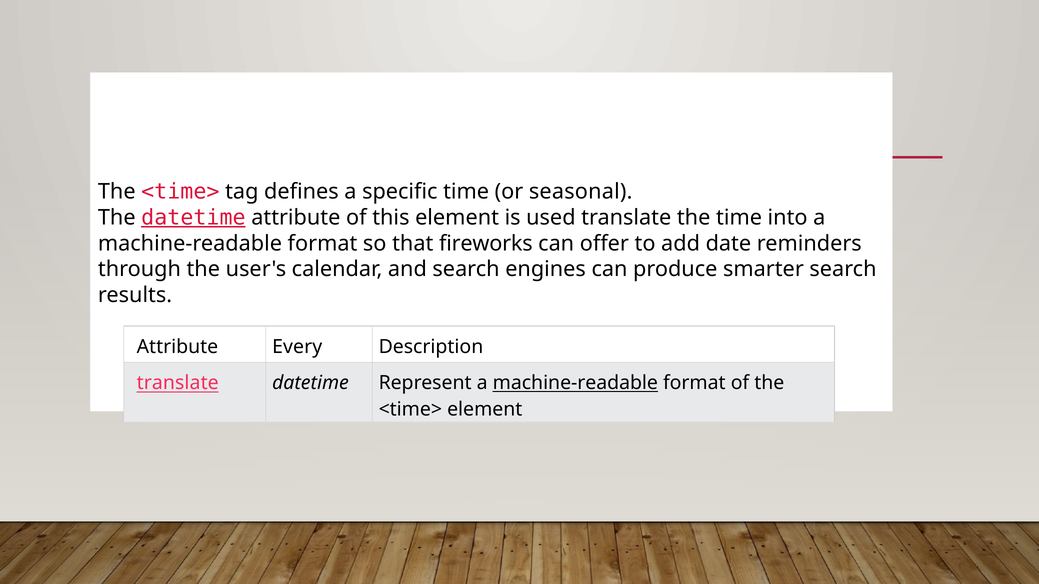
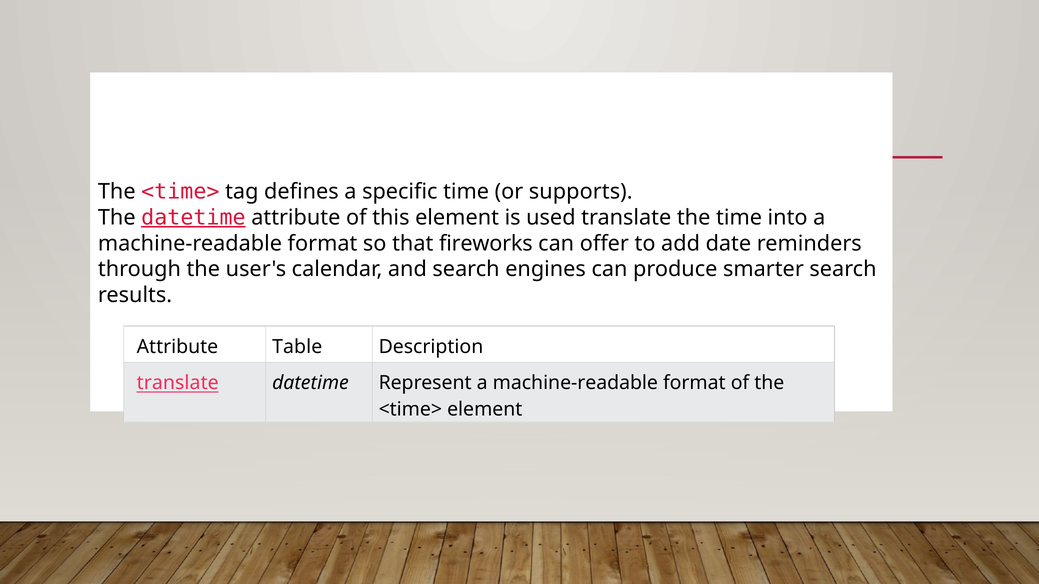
seasonal: seasonal -> supports
Every: Every -> Table
machine-readable at (575, 383) underline: present -> none
